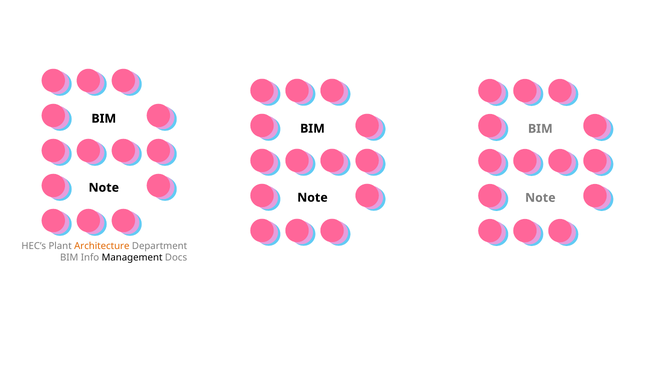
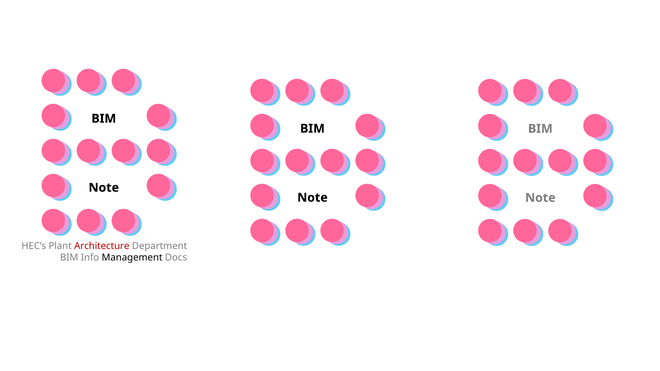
Architecture colour: orange -> red
